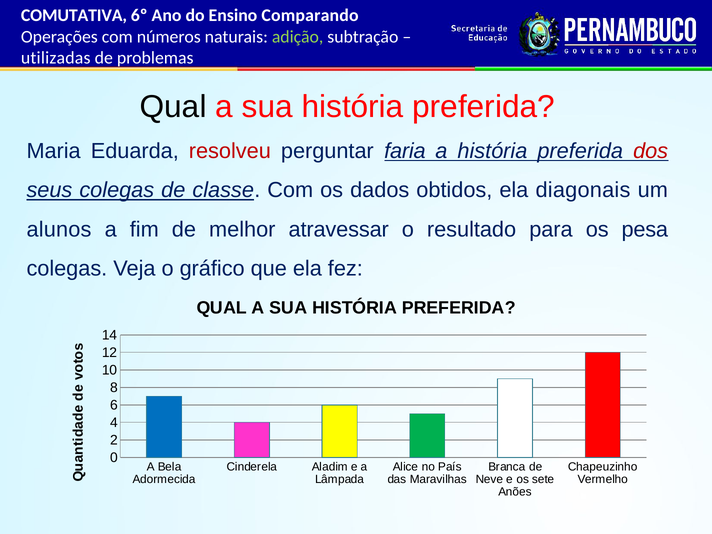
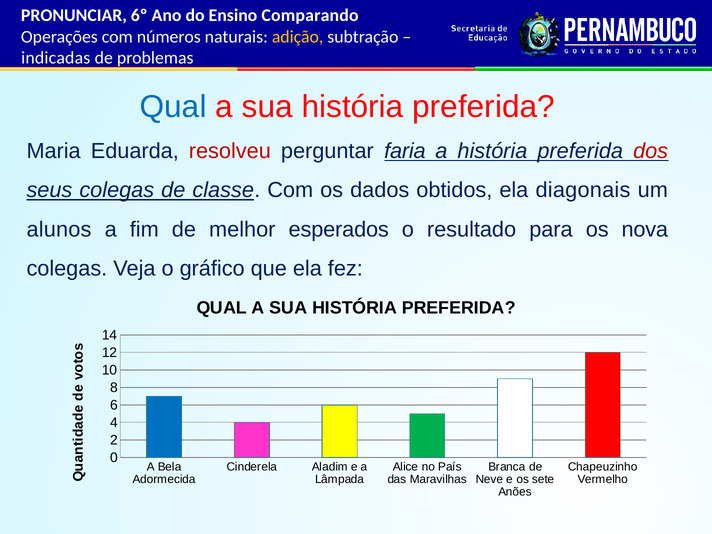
COMUTATIVA: COMUTATIVA -> PRONUNCIAR
adição colour: light green -> yellow
utilizadas: utilizadas -> indicadas
Qual at (173, 107) colour: black -> blue
atravessar: atravessar -> esperados
pesa: pesa -> nova
